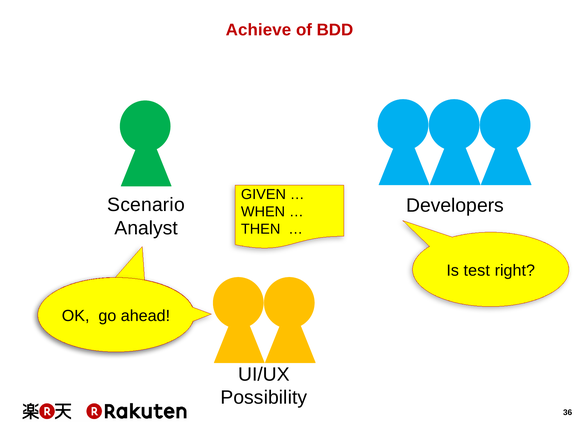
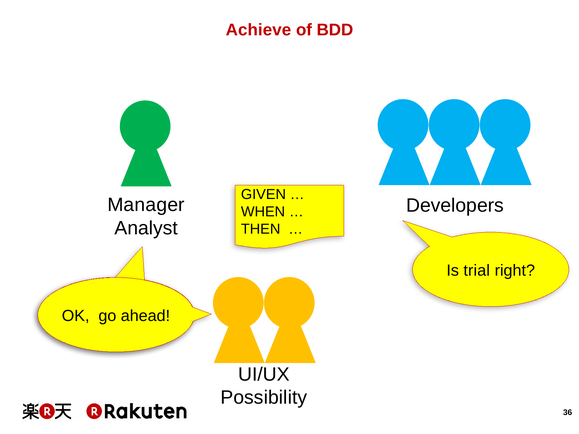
Scenario: Scenario -> Manager
test: test -> trial
